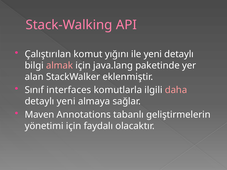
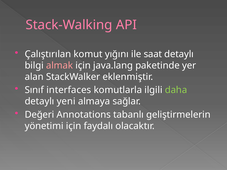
ile yeni: yeni -> saat
daha colour: pink -> light green
Maven: Maven -> Değeri
